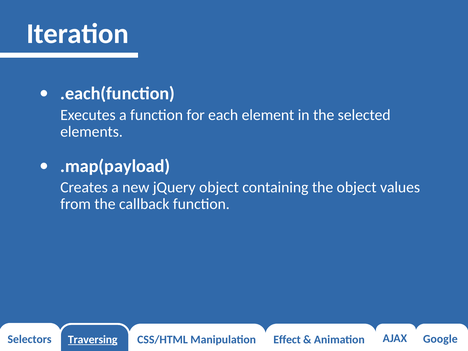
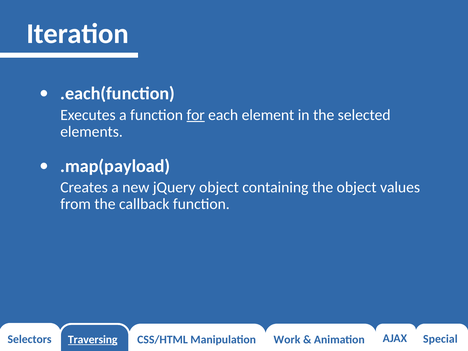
for underline: none -> present
Effect: Effect -> Work
Google: Google -> Special
